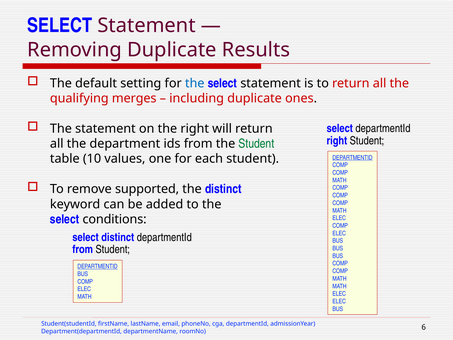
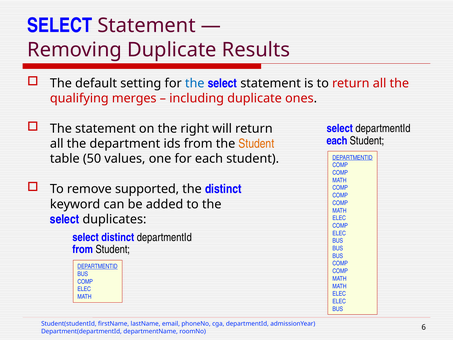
right at (337, 141): right -> each
Student at (256, 144) colour: green -> orange
10: 10 -> 50
conditions: conditions -> duplicates
